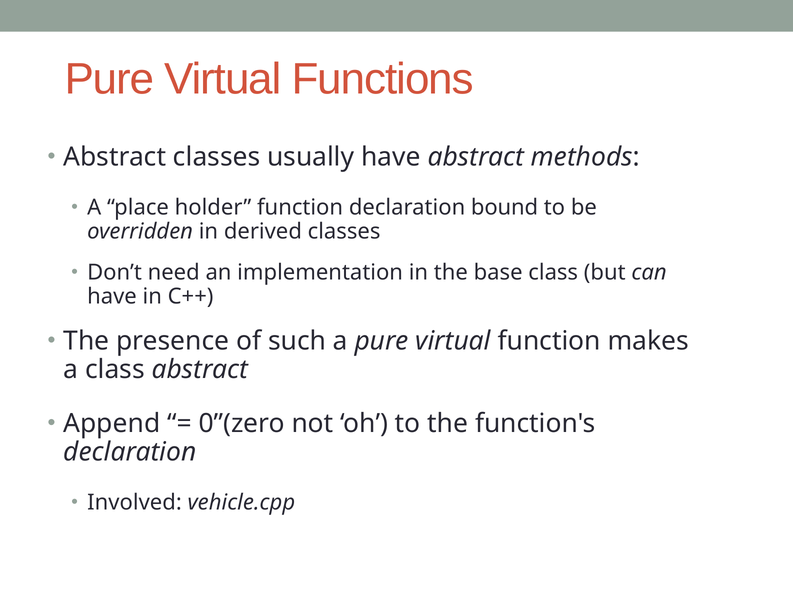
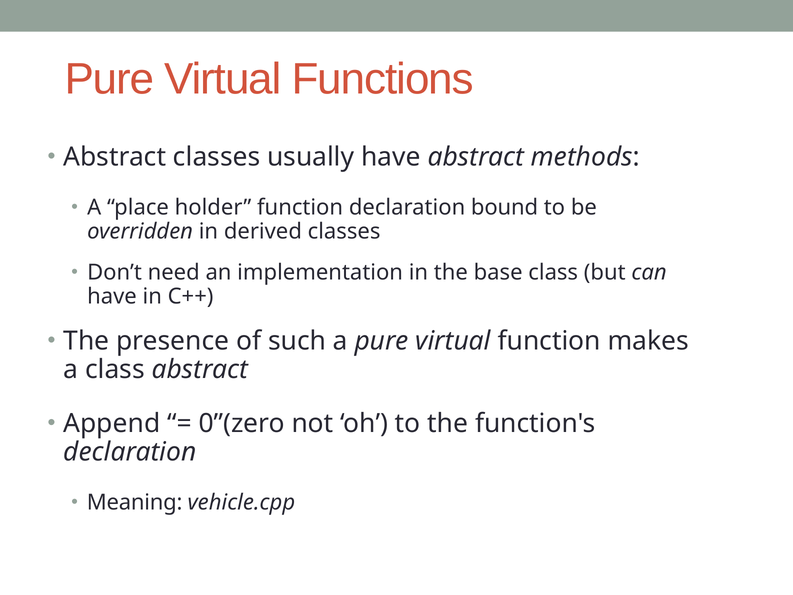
Involved: Involved -> Meaning
